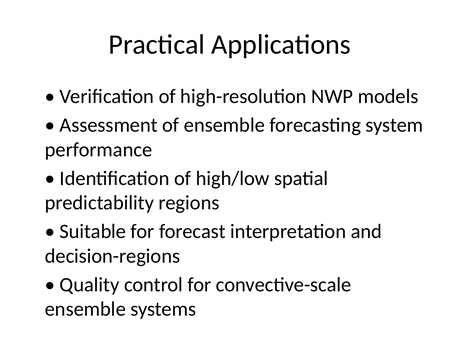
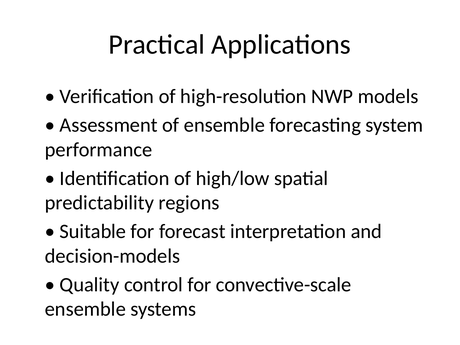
decision-regions: decision-regions -> decision-models
